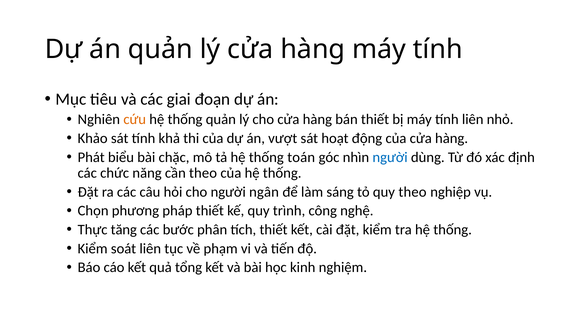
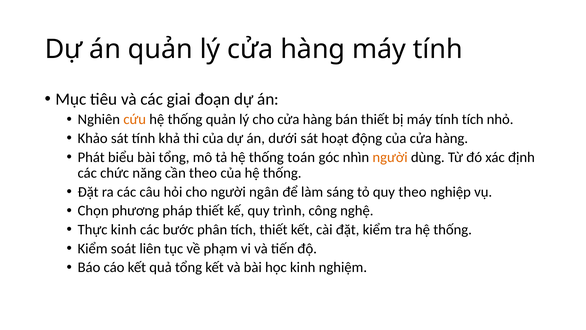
tính liên: liên -> tích
vượt: vượt -> dưới
bài chặc: chặc -> tổng
người at (390, 157) colour: blue -> orange
Thực tăng: tăng -> kinh
